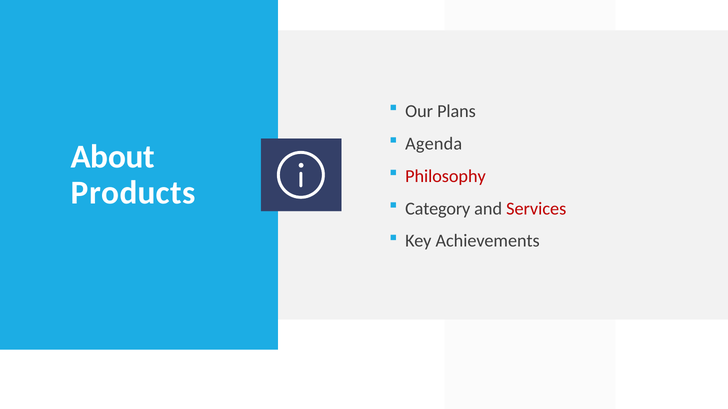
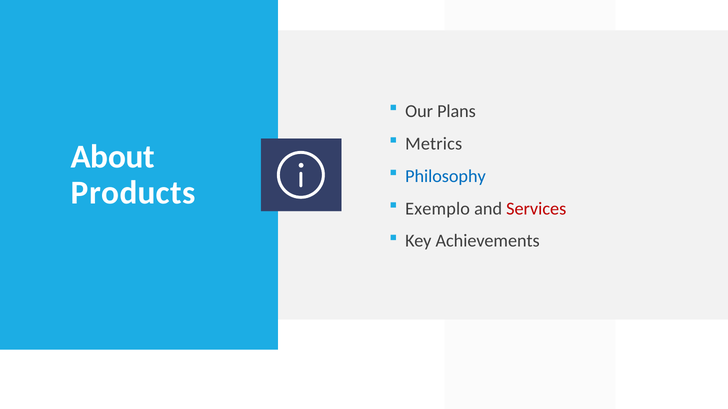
Agenda: Agenda -> Metrics
Philosophy colour: red -> blue
Category: Category -> Exemplo
